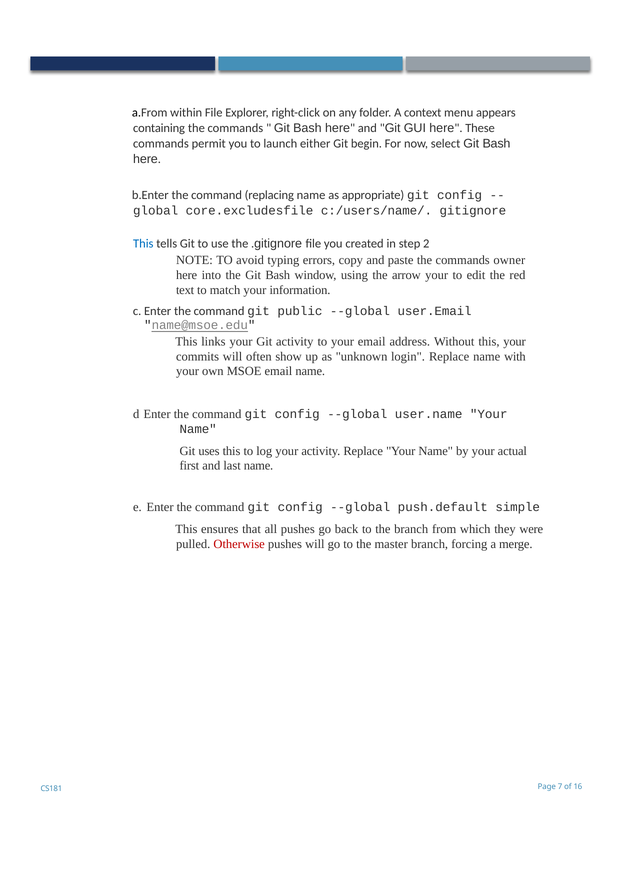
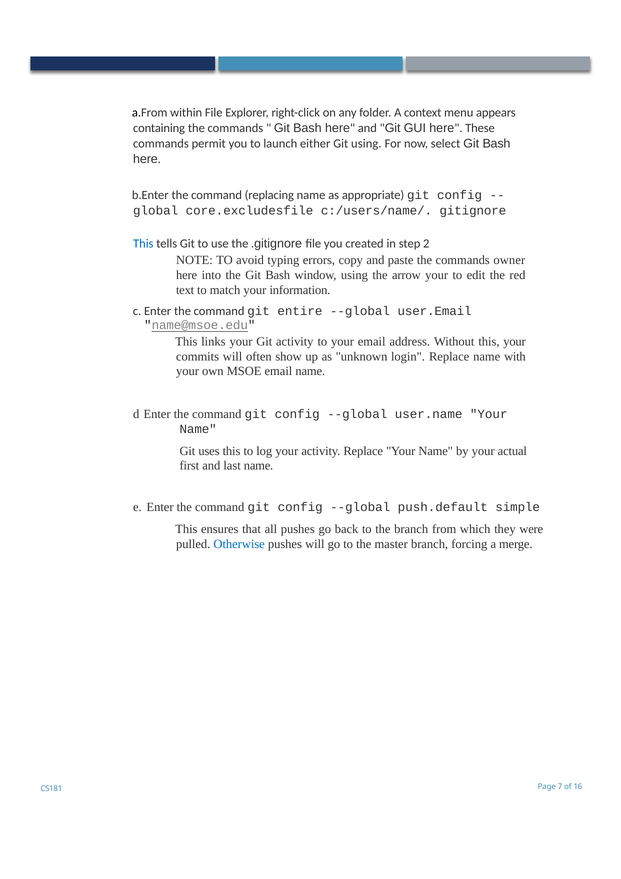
Git begin: begin -> using
public: public -> entire
Otherwise colour: red -> blue
